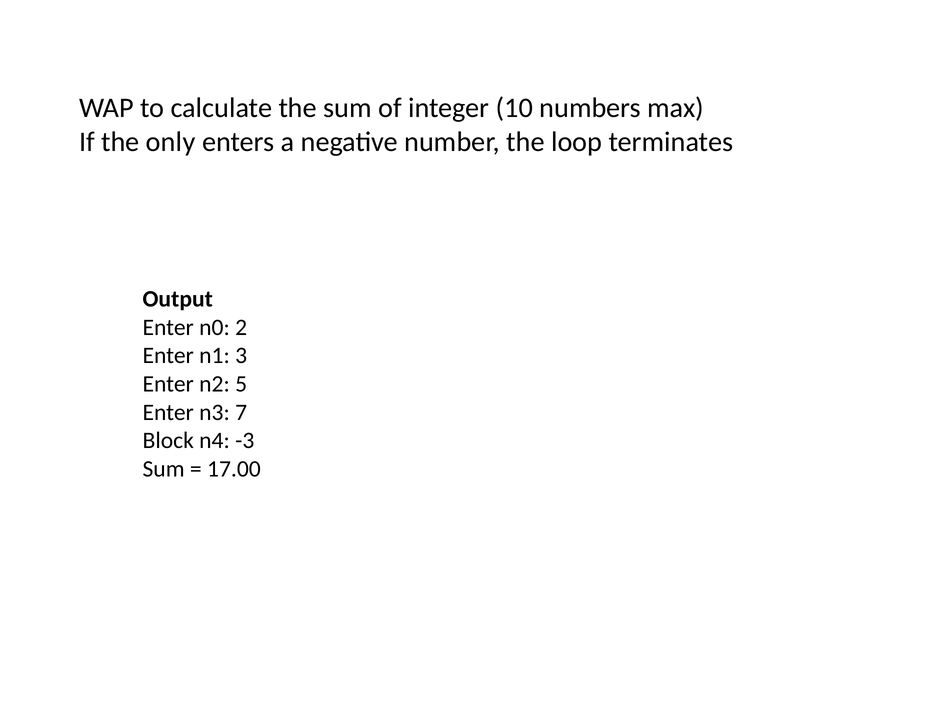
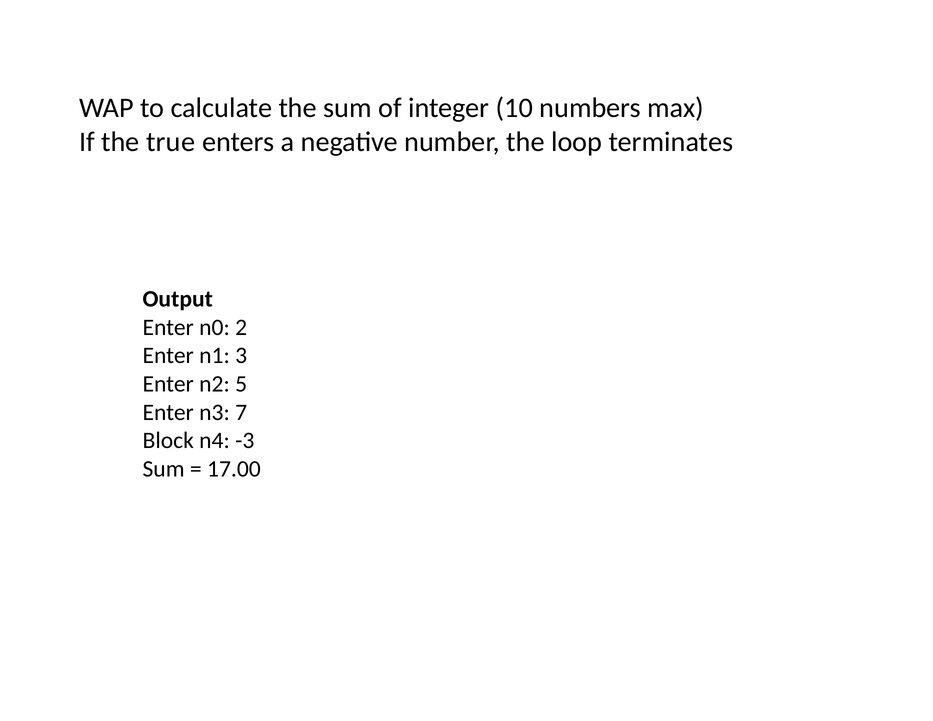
only: only -> true
